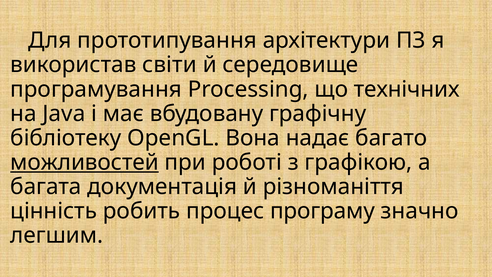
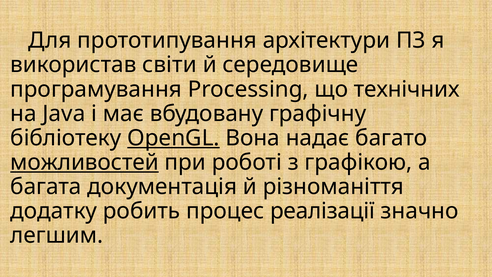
OpenGL underline: none -> present
цінність: цінність -> додатку
програму: програму -> реалізації
